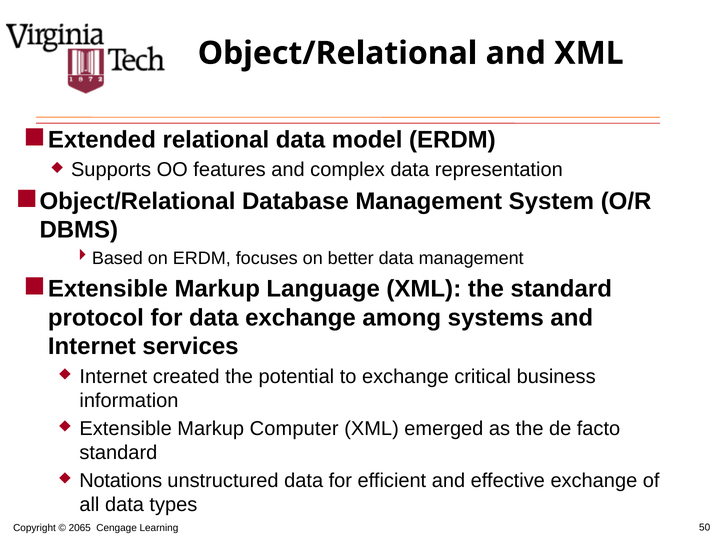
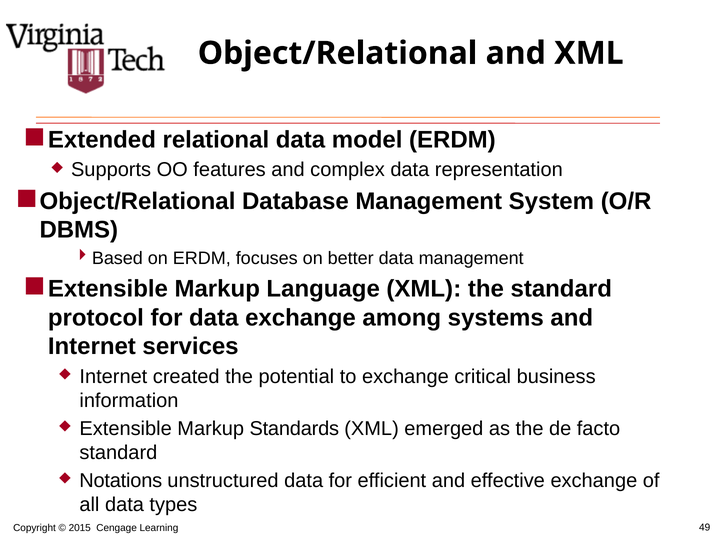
Computer: Computer -> Standards
2065: 2065 -> 2015
50: 50 -> 49
